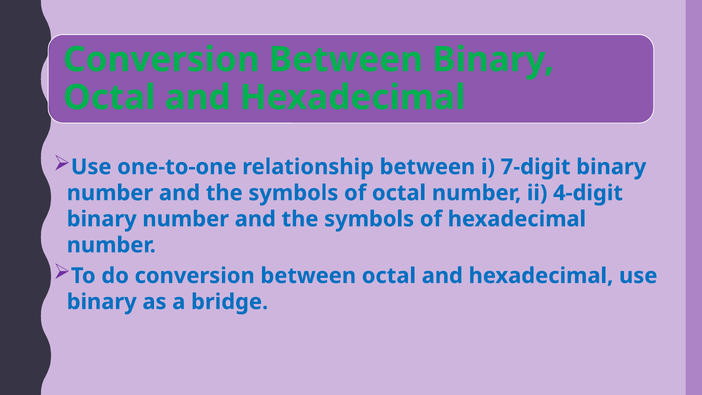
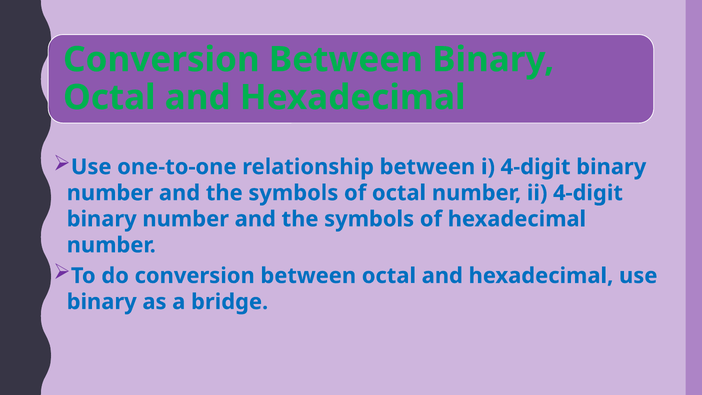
i 7-digit: 7-digit -> 4-digit
